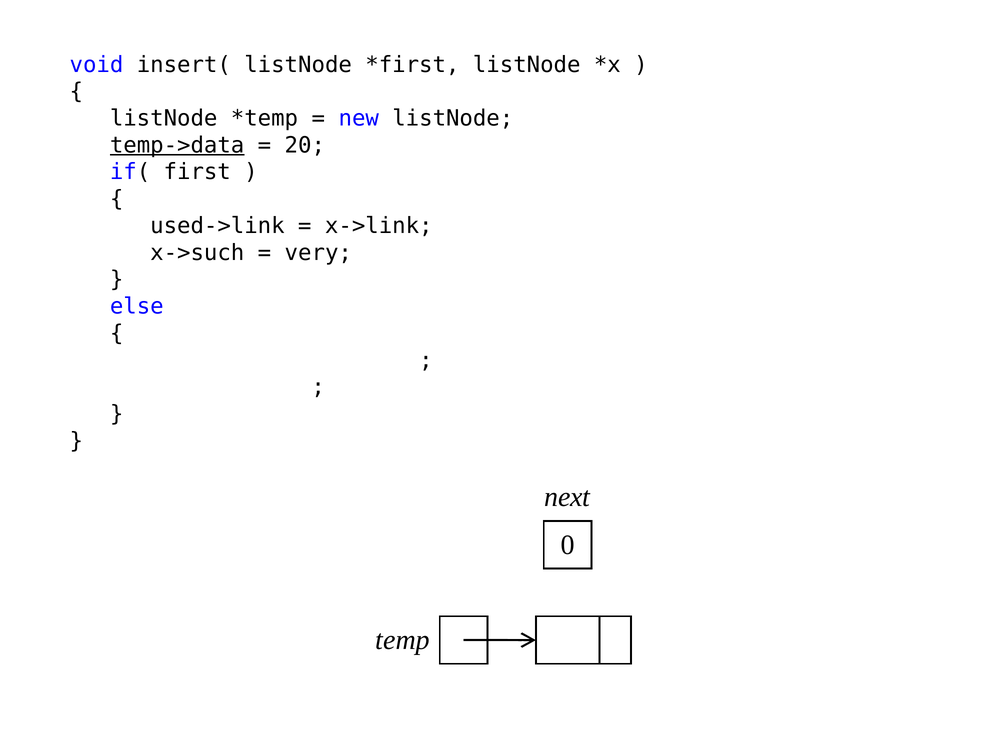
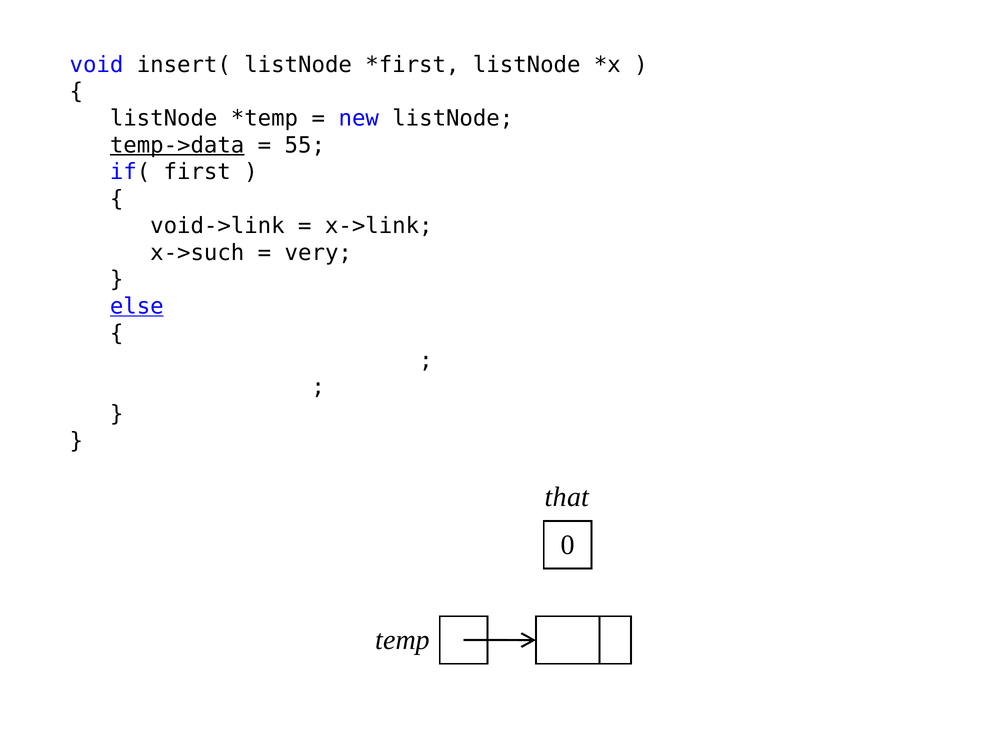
20: 20 -> 55
used->link: used->link -> void->link
else underline: none -> present
next: next -> that
